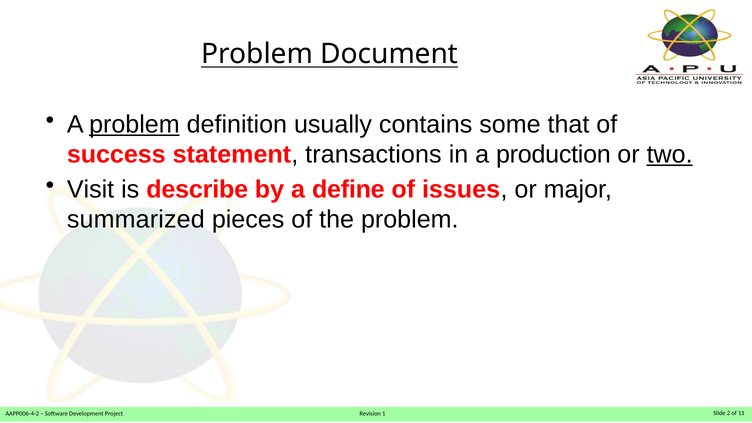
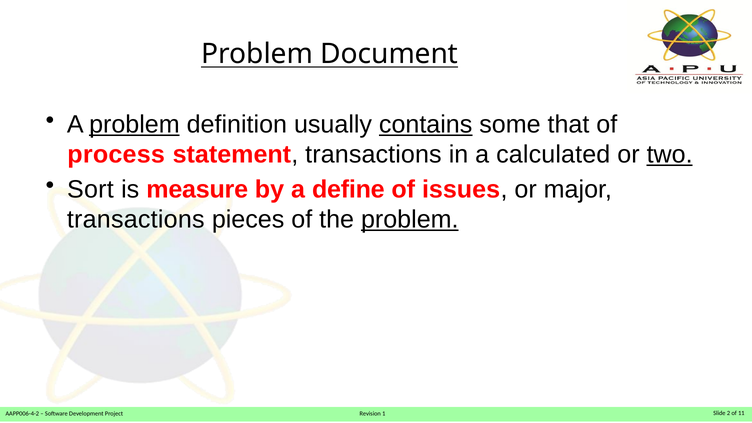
contains underline: none -> present
success: success -> process
production: production -> calculated
Visit: Visit -> Sort
describe: describe -> measure
summarized at (136, 220): summarized -> transactions
problem at (410, 220) underline: none -> present
